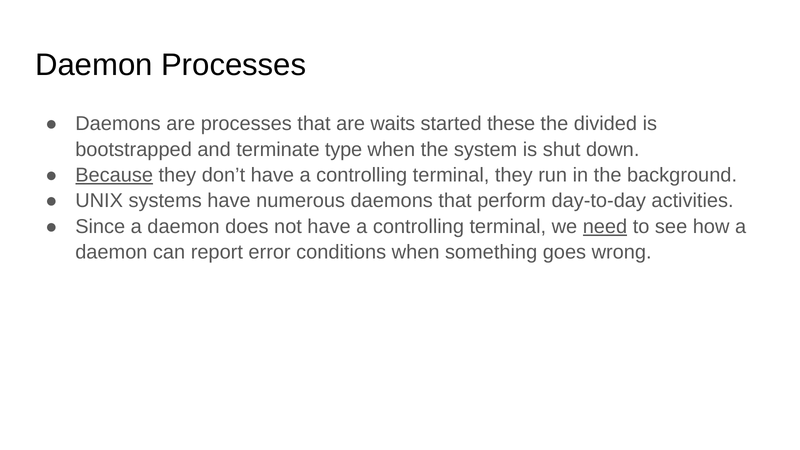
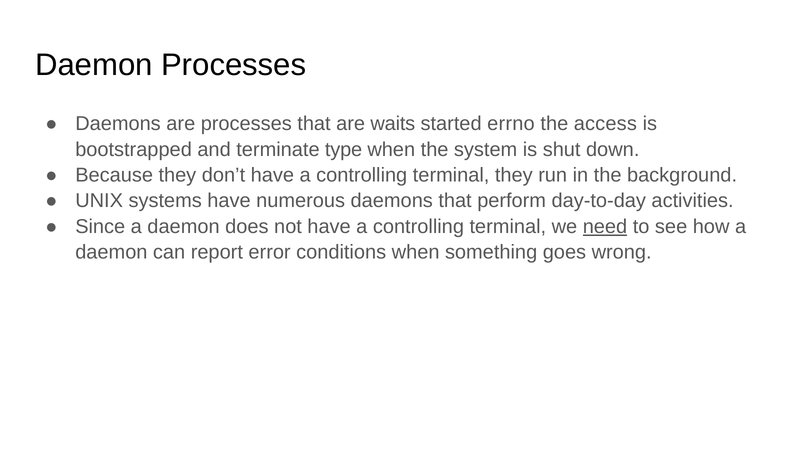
these: these -> errno
divided: divided -> access
Because underline: present -> none
